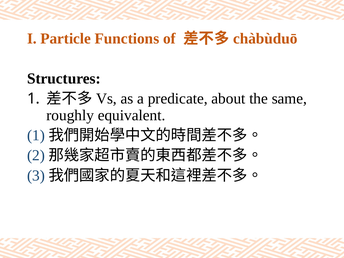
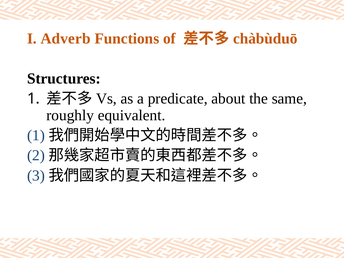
Particle: Particle -> Adverb
